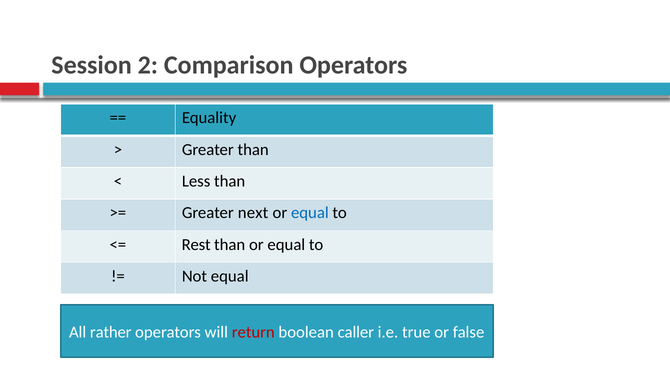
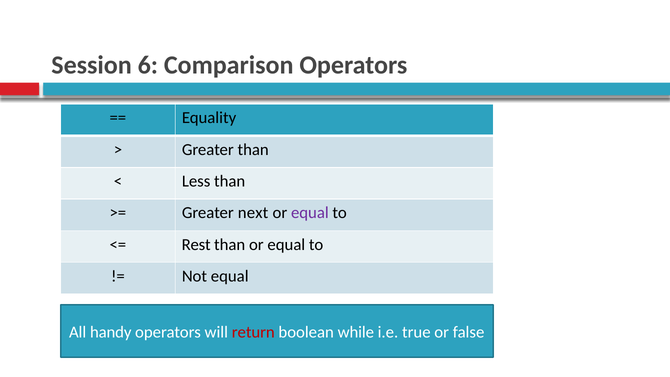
2: 2 -> 6
equal at (310, 213) colour: blue -> purple
rather: rather -> handy
caller: caller -> while
